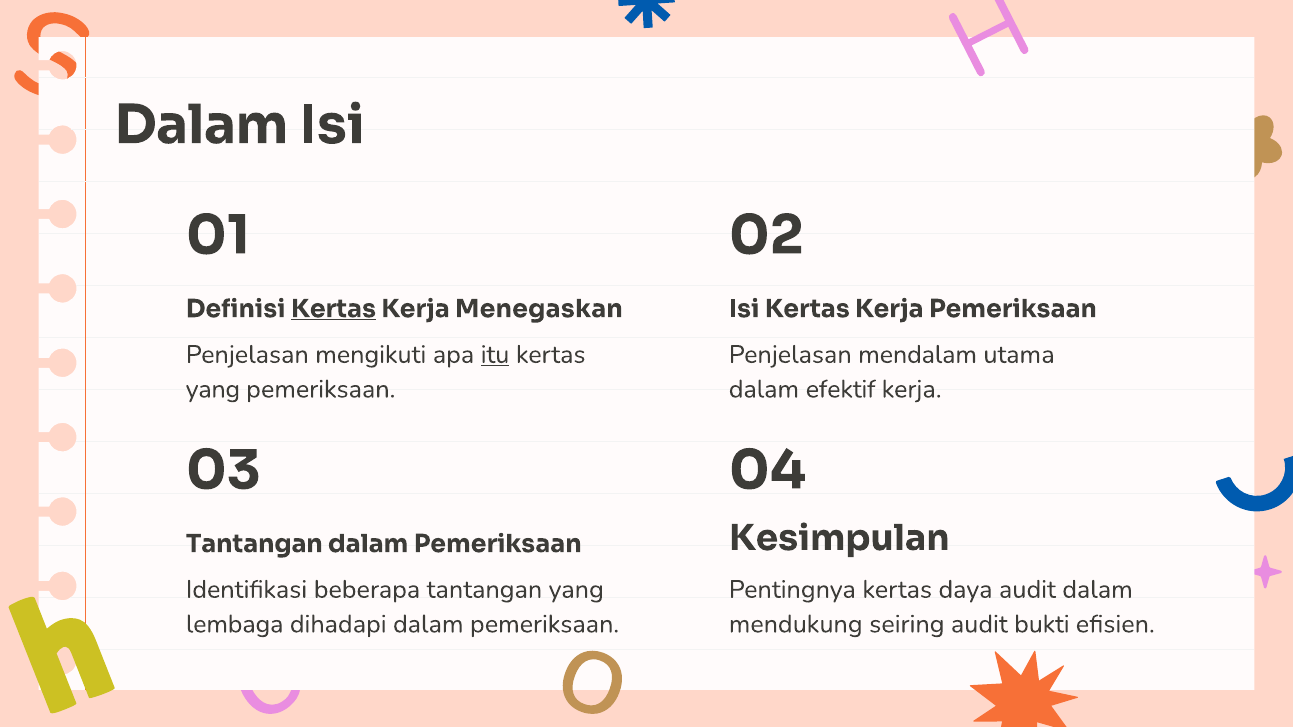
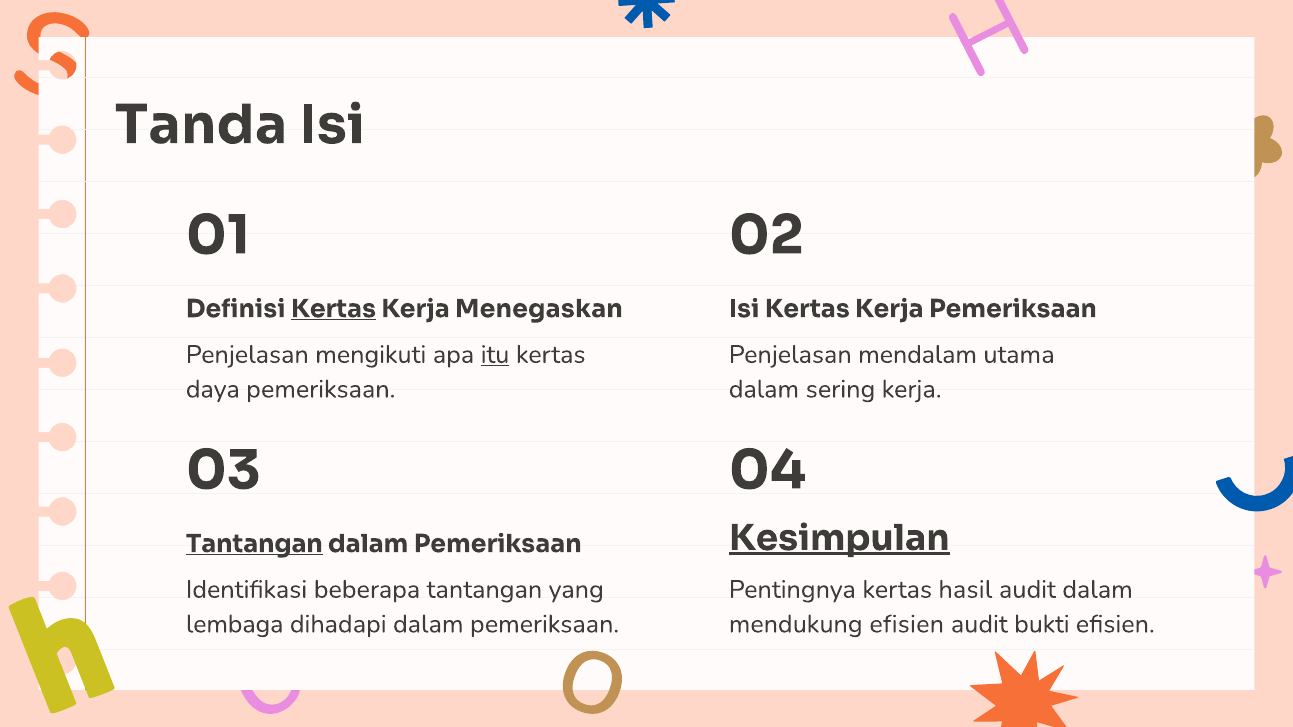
Dalam at (201, 125): Dalam -> Tanda
yang at (213, 389): yang -> daya
efektif: efektif -> sering
Tantangan at (254, 544) underline: none -> present
Kesimpulan underline: none -> present
daya: daya -> hasil
mendukung seiring: seiring -> efisien
